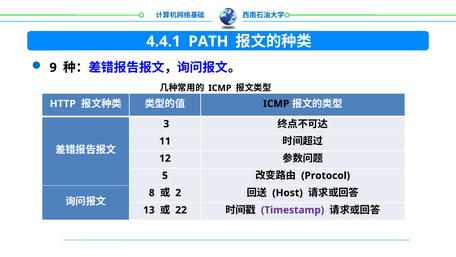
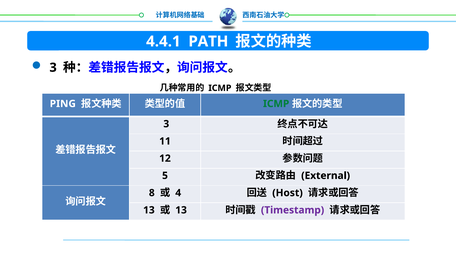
9 at (53, 67): 9 -> 3
HTTP: HTTP -> PING
ICMP at (276, 104) colour: black -> green
Protocol: Protocol -> External
2: 2 -> 4
22 at (181, 210): 22 -> 13
